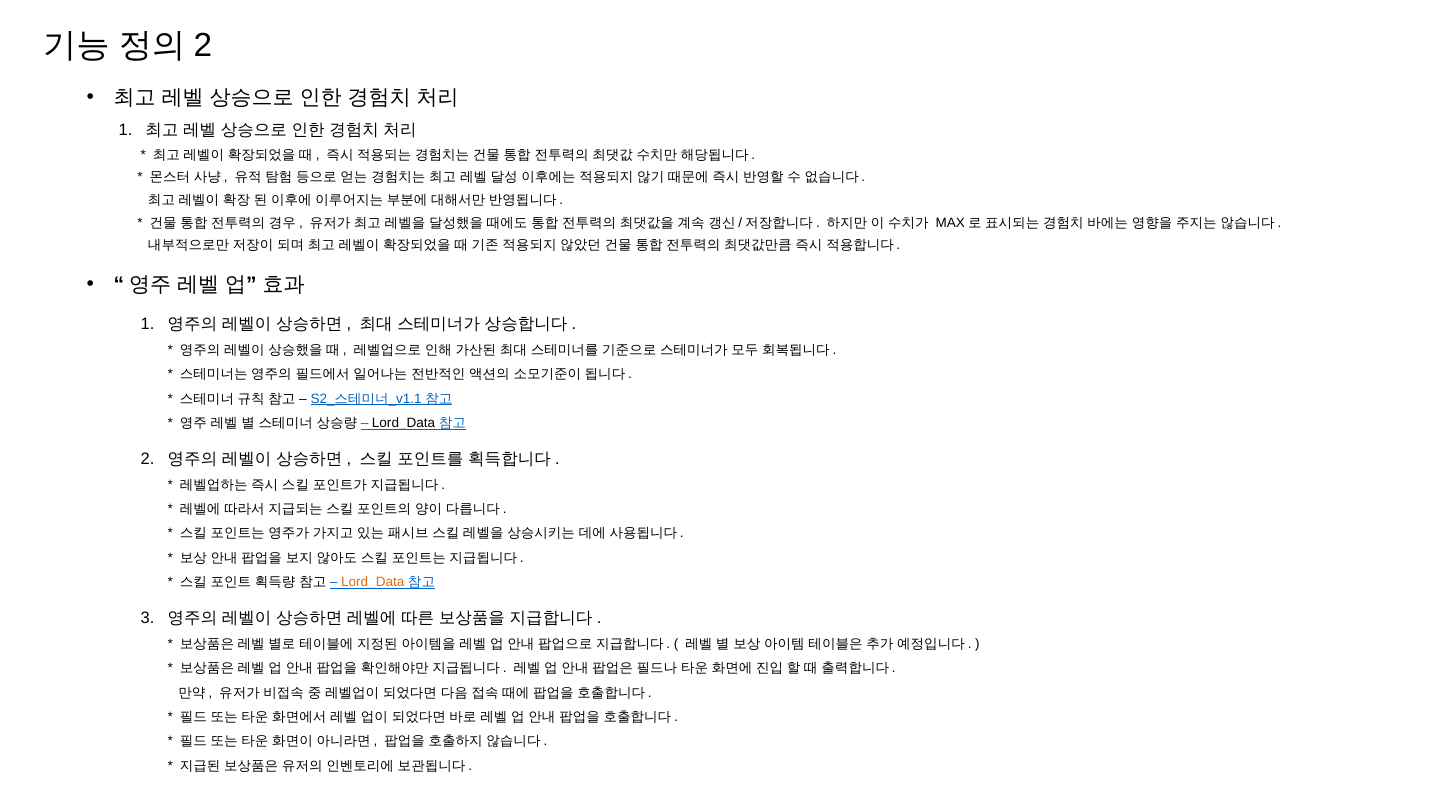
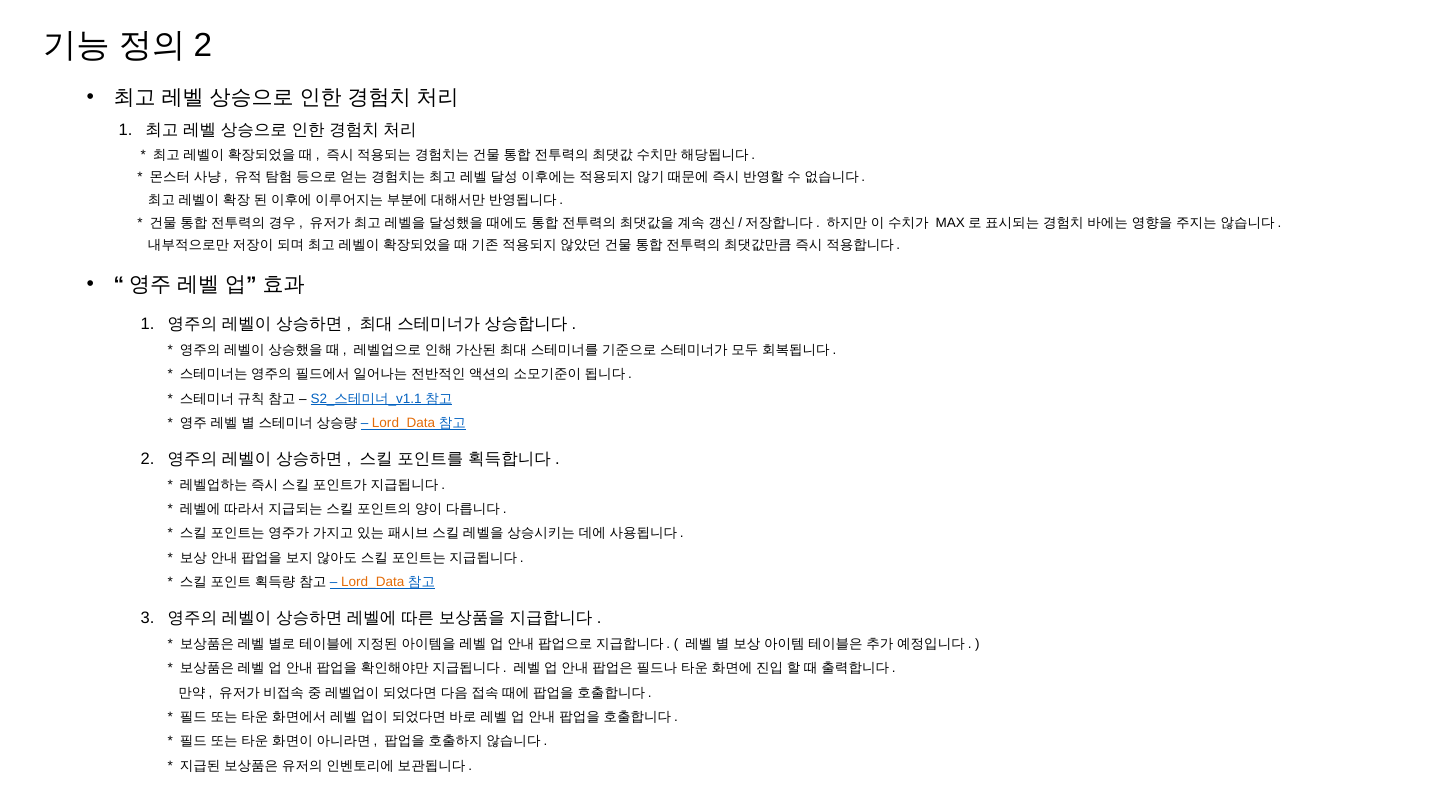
Lord_Data at (404, 423) colour: black -> orange
